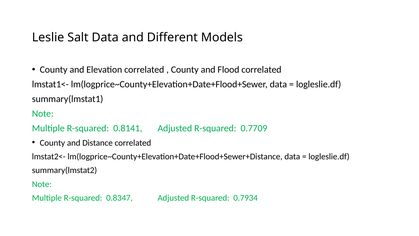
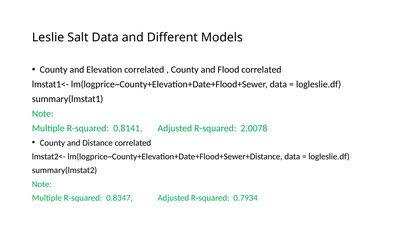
0.7709: 0.7709 -> 2.0078
